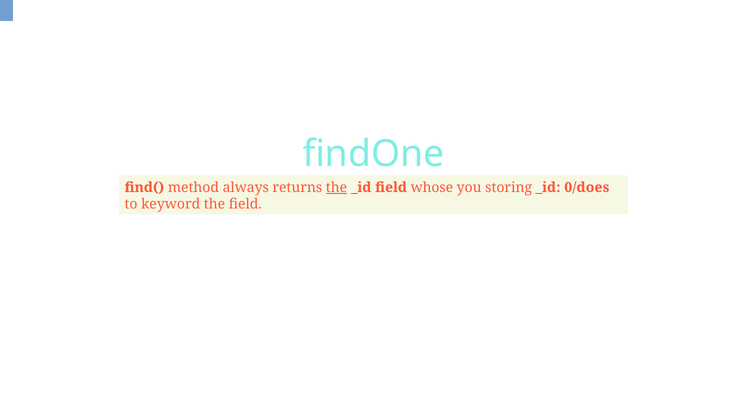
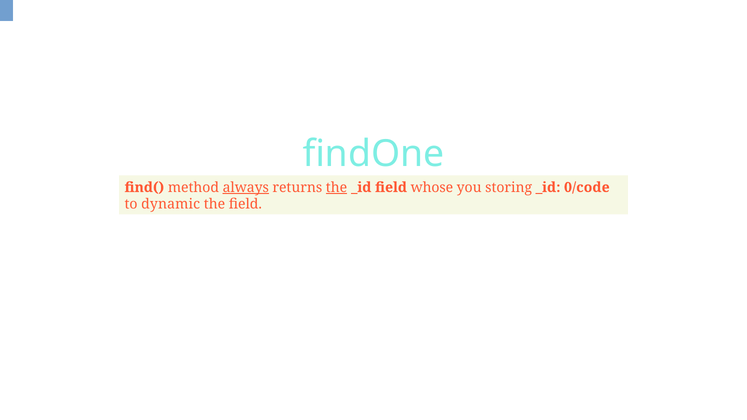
always underline: none -> present
0/does: 0/does -> 0/code
keyword: keyword -> dynamic
